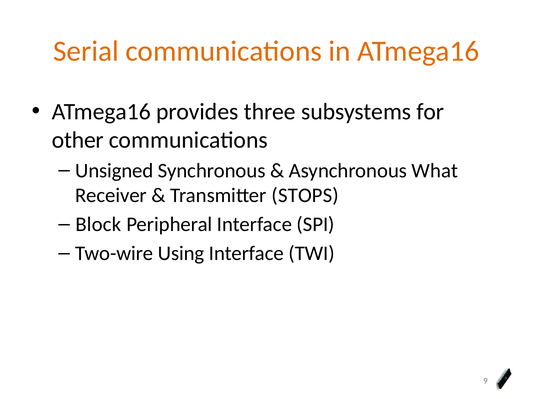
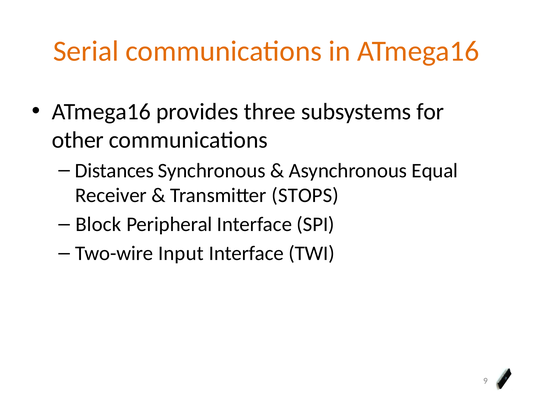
Unsigned: Unsigned -> Distances
What: What -> Equal
Using: Using -> Input
